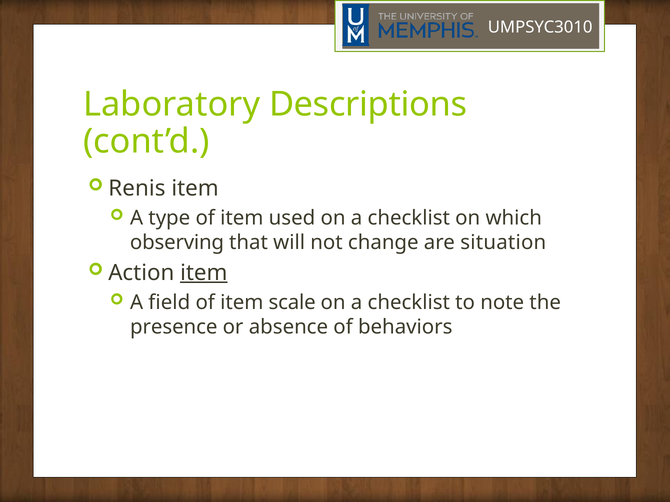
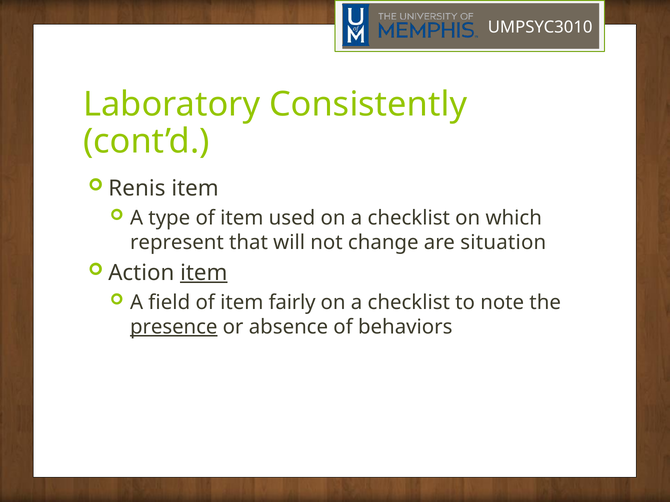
Descriptions: Descriptions -> Consistently
observing: observing -> represent
scale: scale -> fairly
presence underline: none -> present
